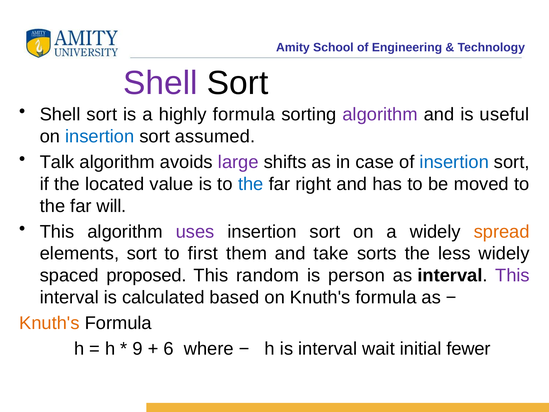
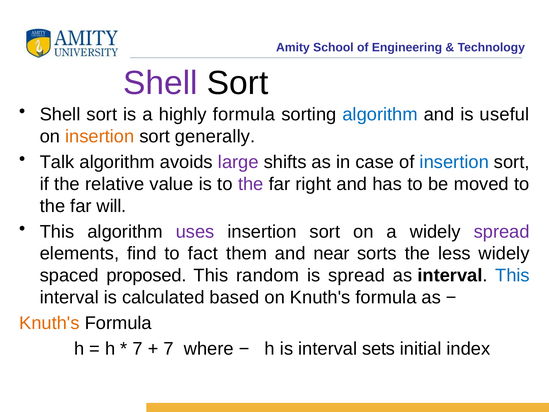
algorithm at (380, 114) colour: purple -> blue
insertion at (100, 136) colour: blue -> orange
assumed: assumed -> generally
located: located -> relative
the at (251, 184) colour: blue -> purple
spread at (502, 231) colour: orange -> purple
elements sort: sort -> find
first: first -> fact
take: take -> near
is person: person -> spread
This at (512, 275) colour: purple -> blue
9 at (138, 349): 9 -> 7
6 at (169, 349): 6 -> 7
wait: wait -> sets
fewer: fewer -> index
